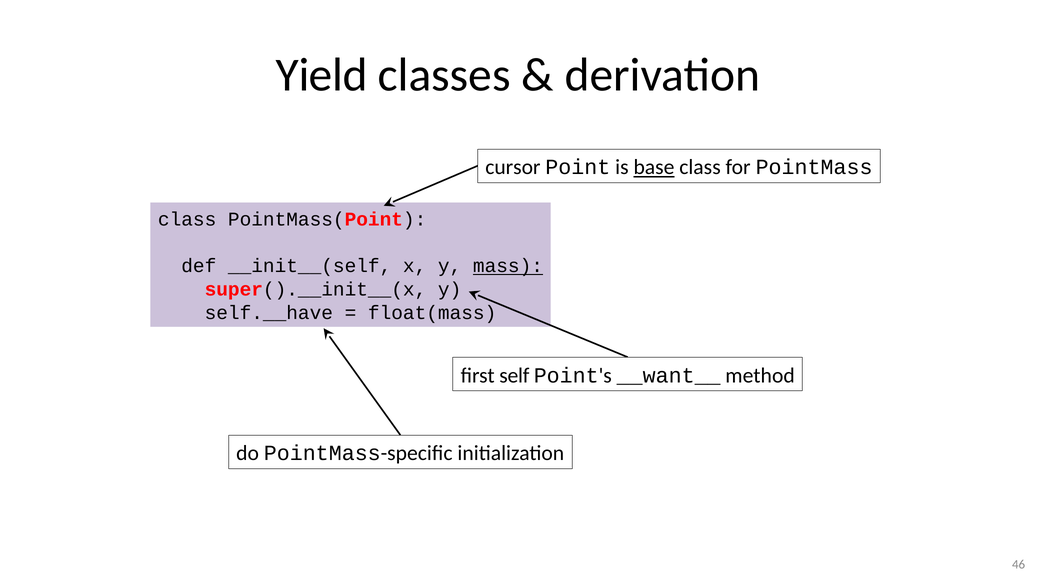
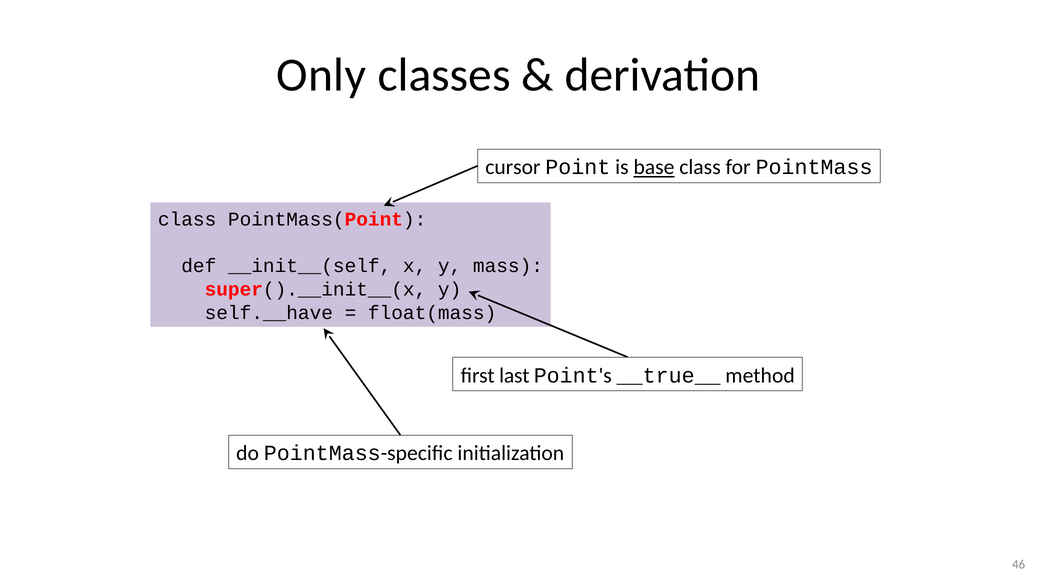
Yield: Yield -> Only
mass underline: present -> none
self: self -> last
__want__: __want__ -> __true__
